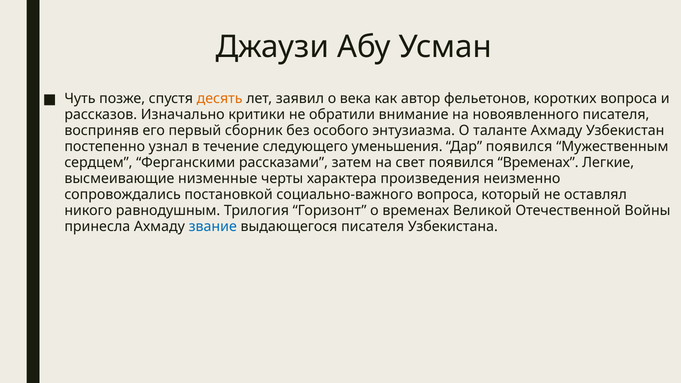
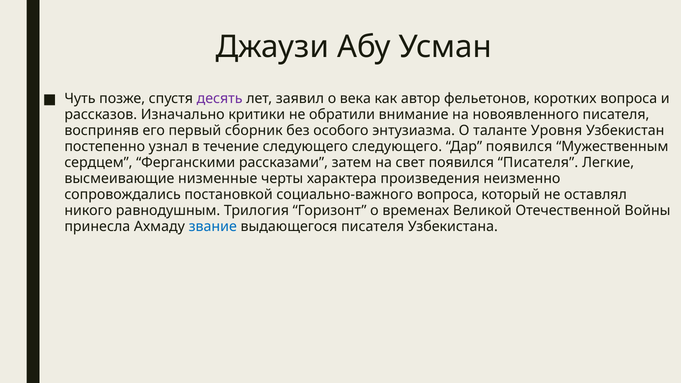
десять colour: orange -> purple
таланте Ахмаду: Ахмаду -> Уровня
следующего уменьшения: уменьшения -> следующего
появился Временах: Временах -> Писателя
